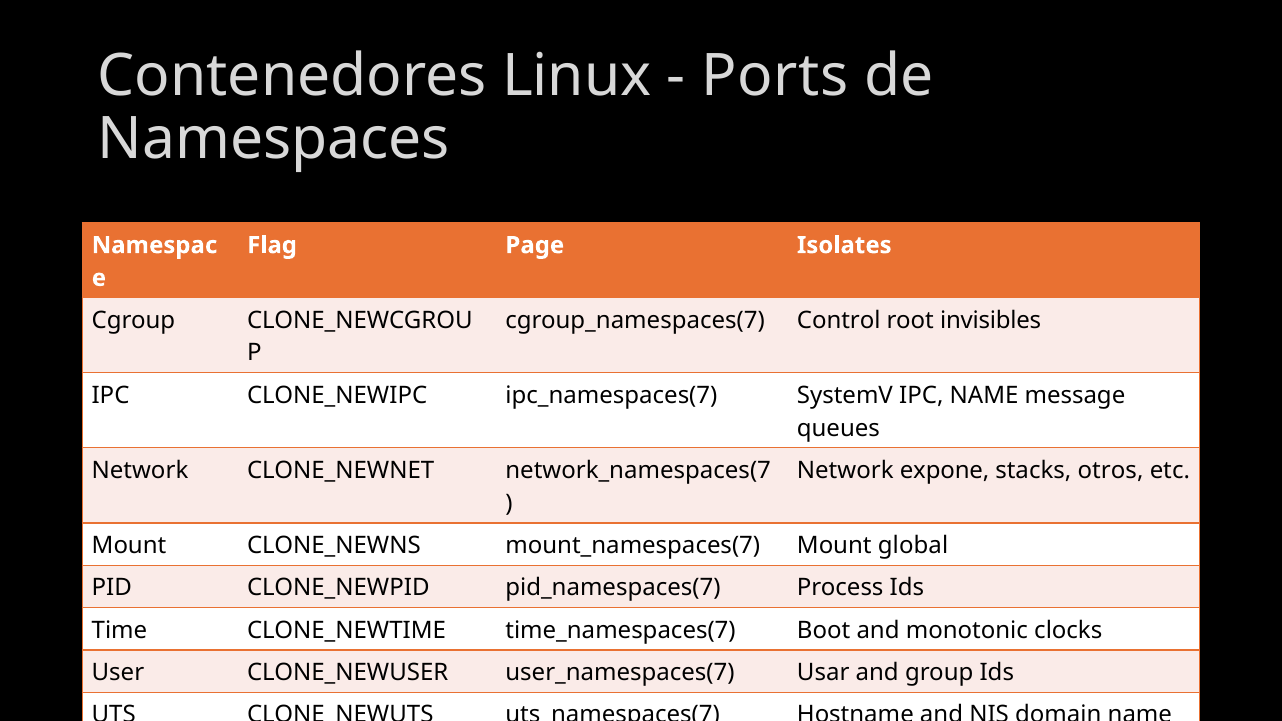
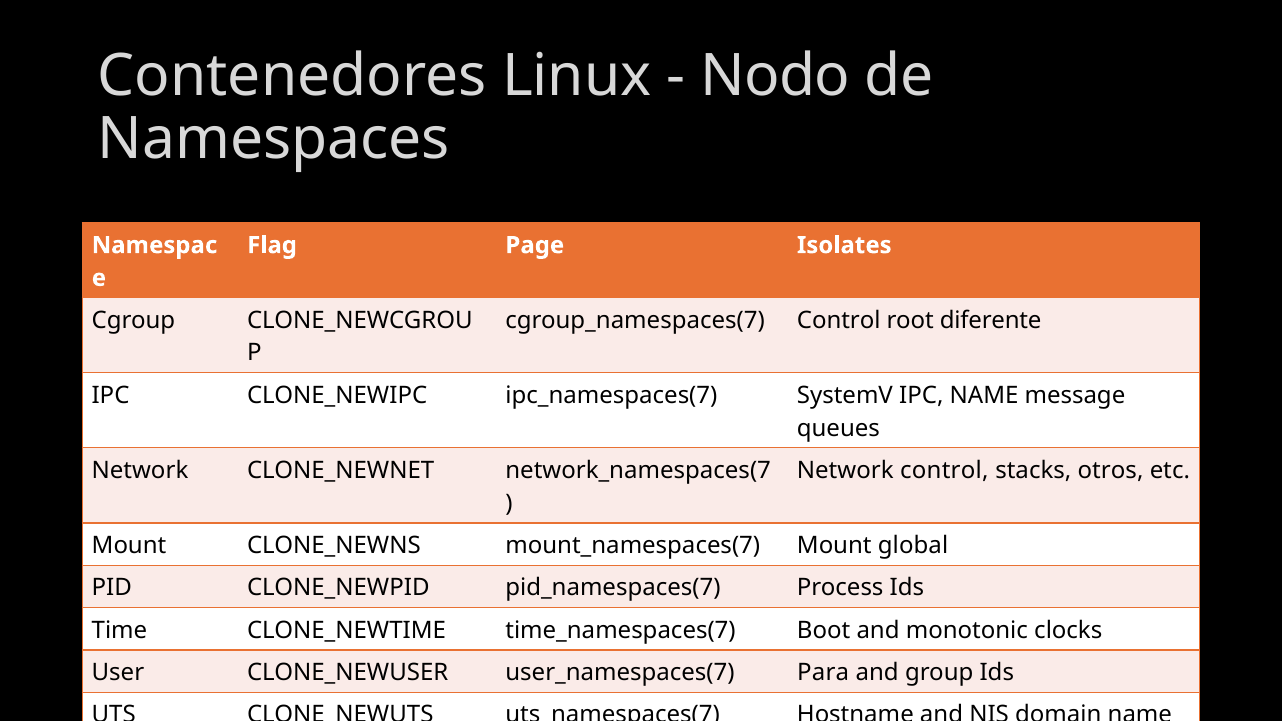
Ports: Ports -> Nodo
invisibles: invisibles -> diferente
Network expone: expone -> control
Usar: Usar -> Para
